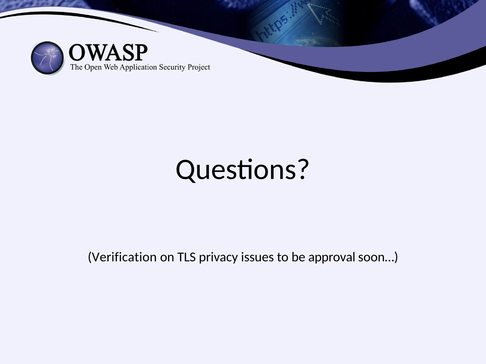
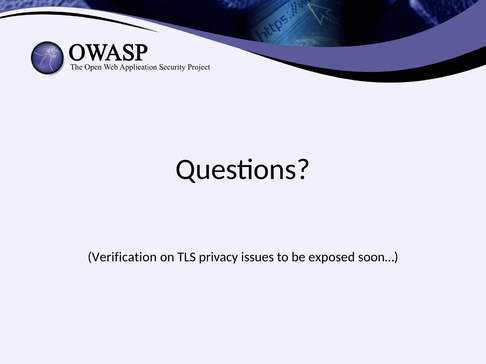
approval: approval -> exposed
